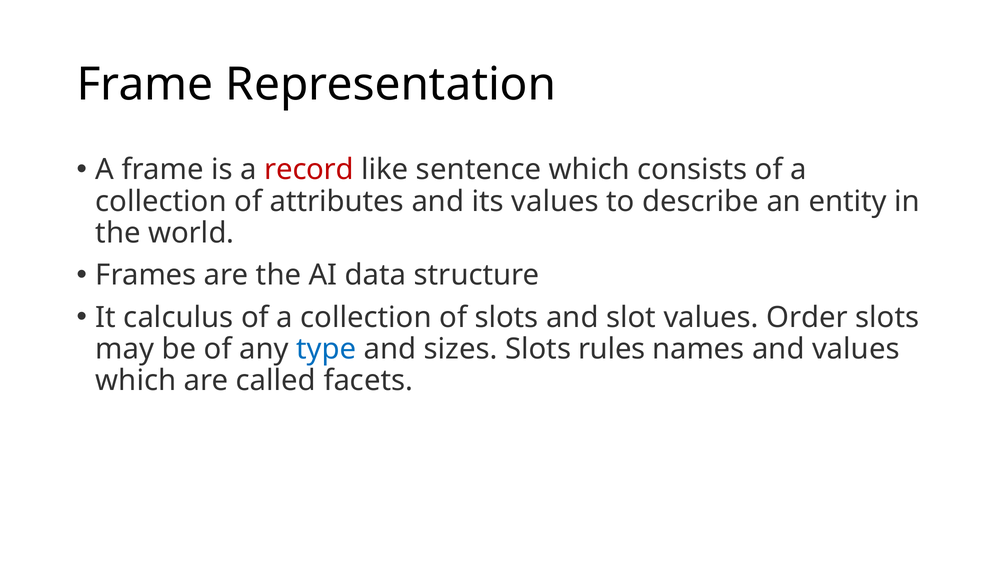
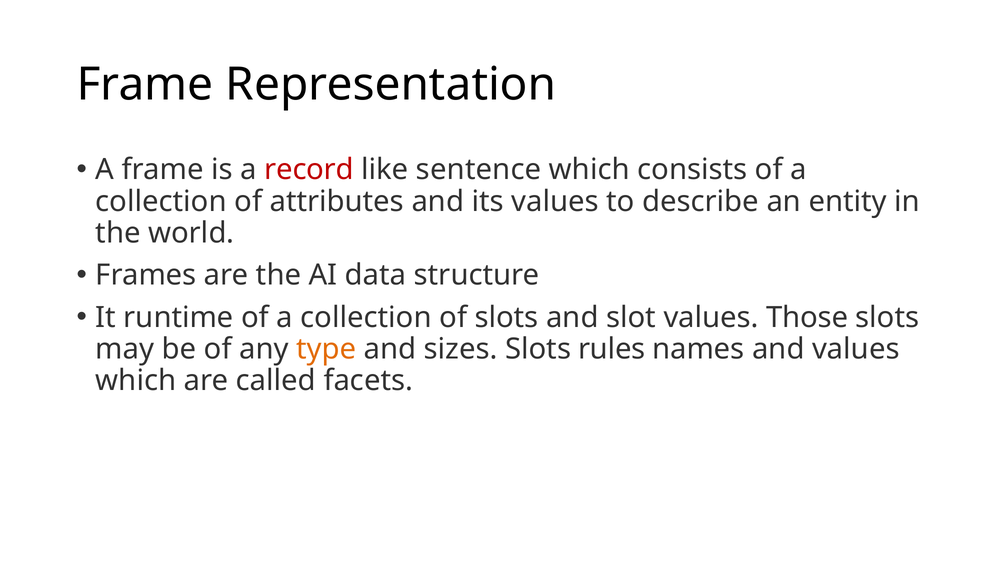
calculus: calculus -> runtime
Order: Order -> Those
type colour: blue -> orange
